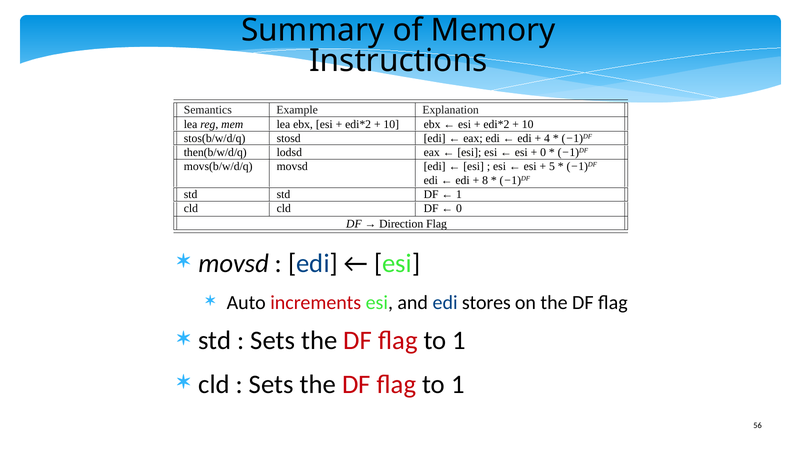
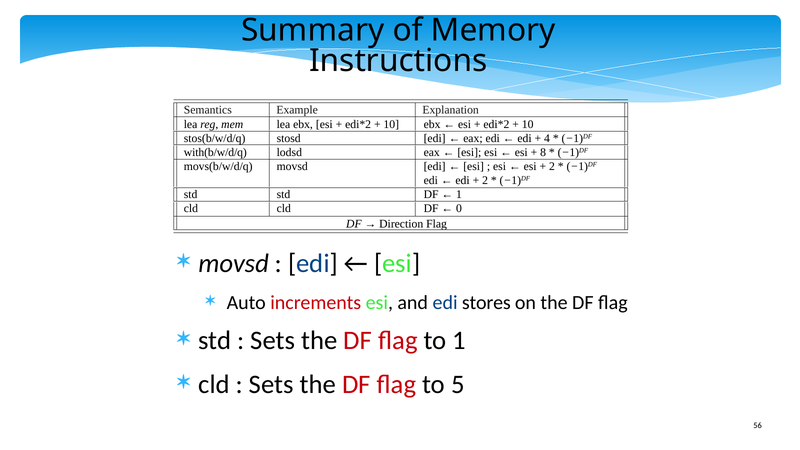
then(b/w/d/q: then(b/w/d/q -> with(b/w/d/q
0 at (543, 153): 0 -> 8
5 at (552, 167): 5 -> 2
8 at (485, 181): 8 -> 2
1 at (458, 384): 1 -> 5
